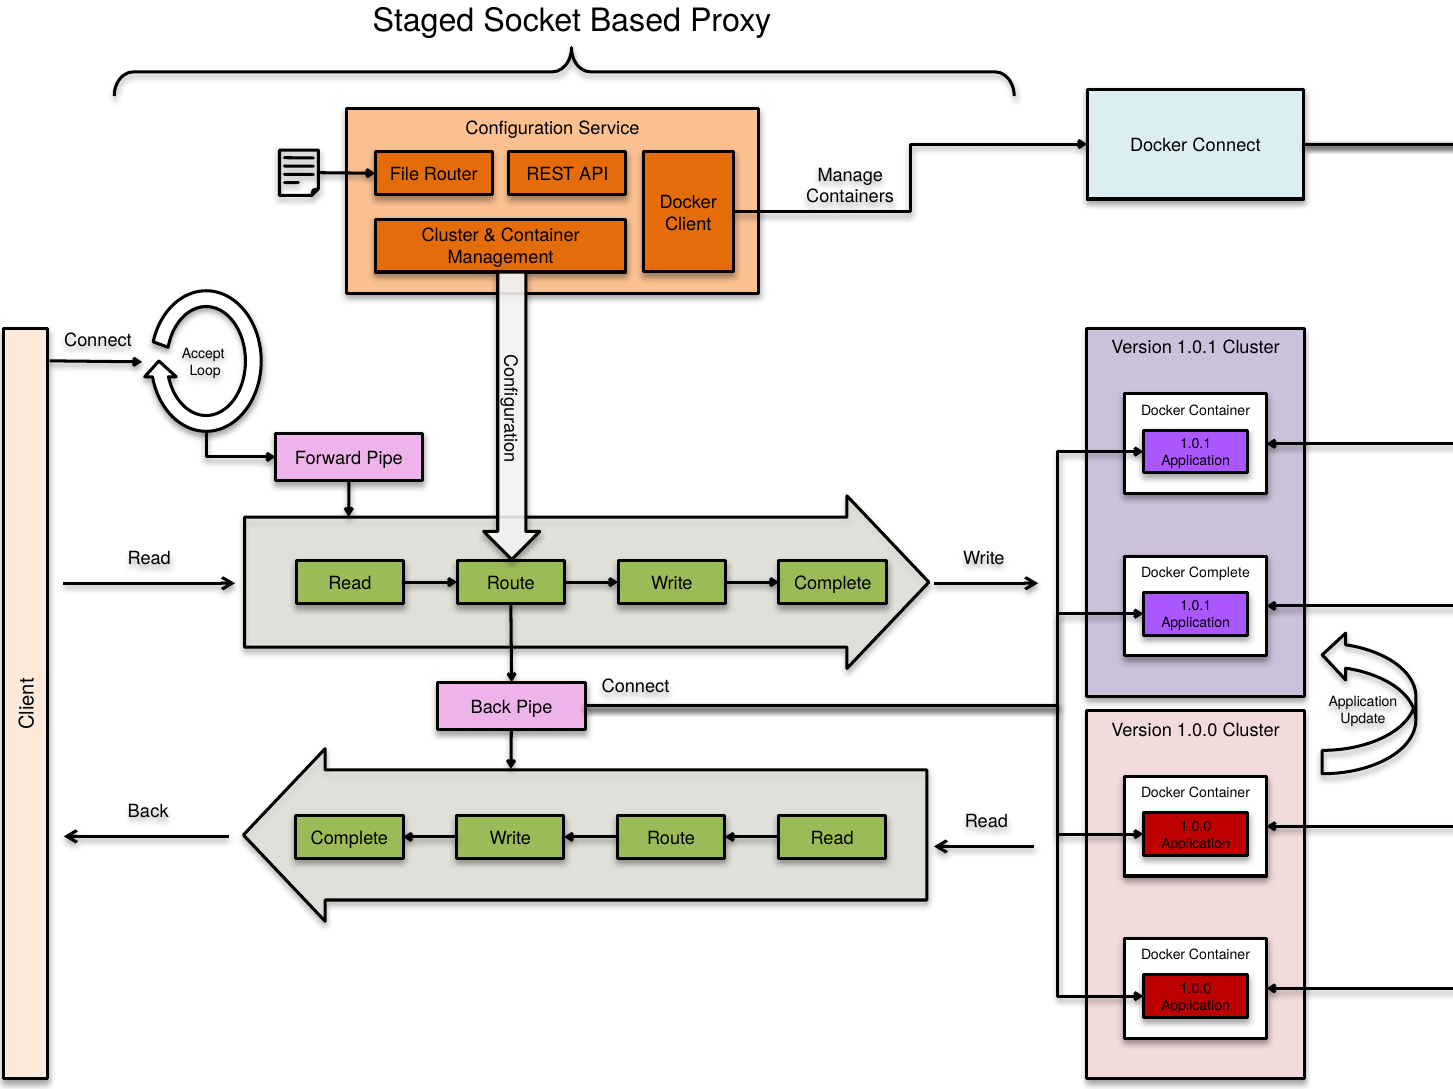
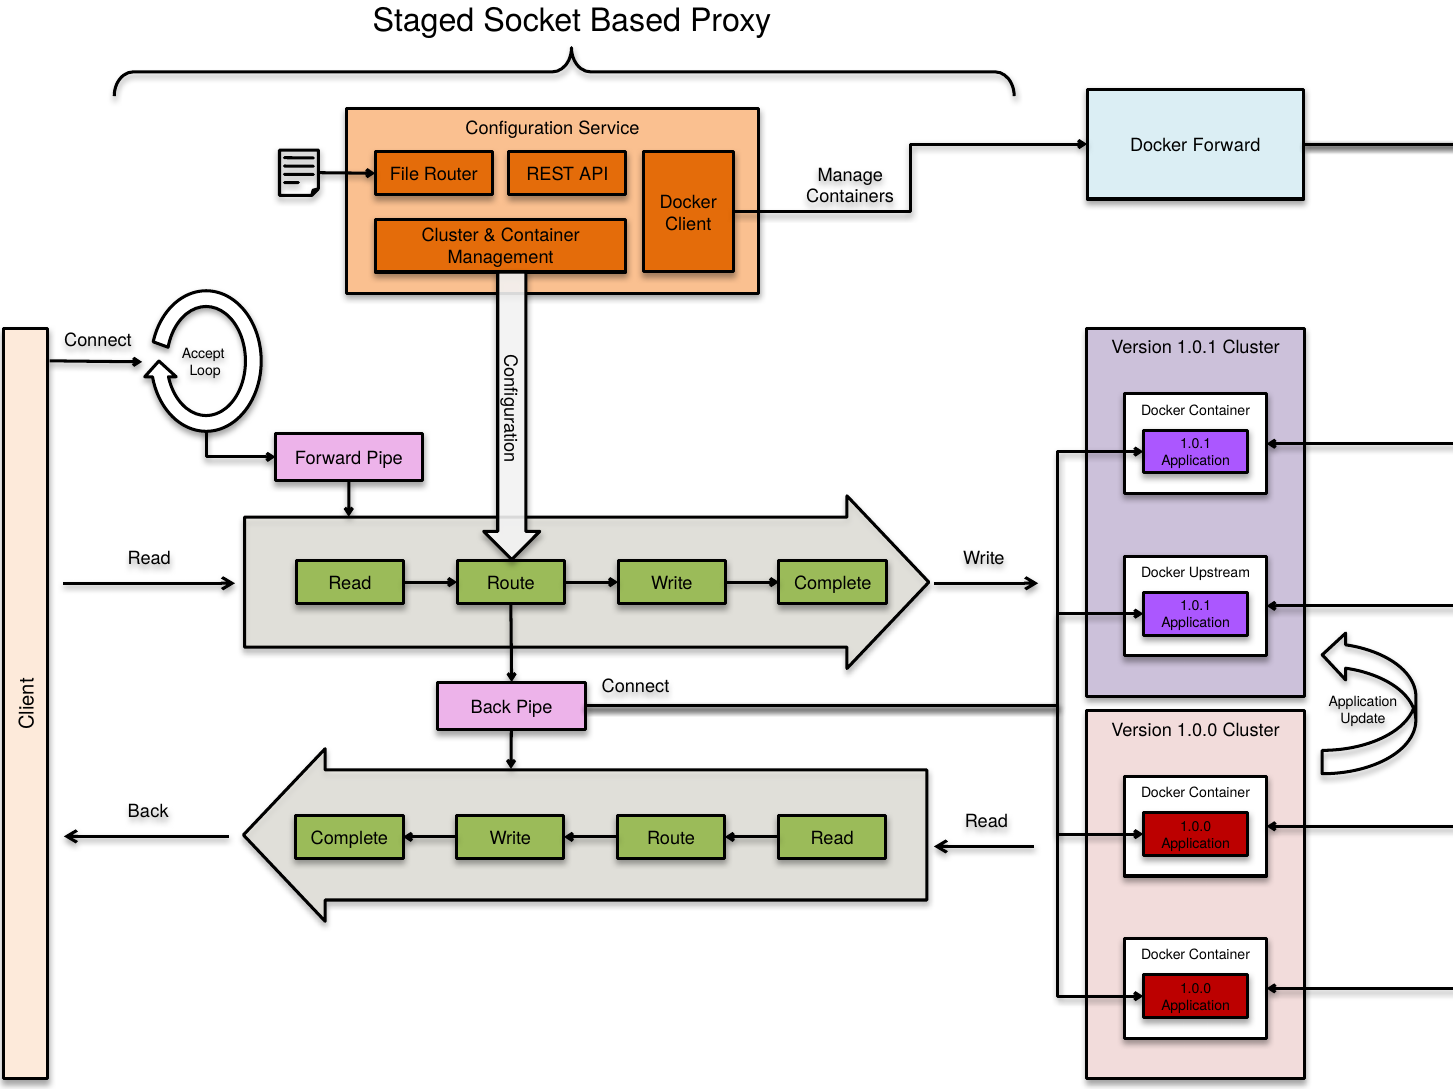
Docker Connect: Connect -> Forward
Complete at (1219, 573): Complete -> Upstream
